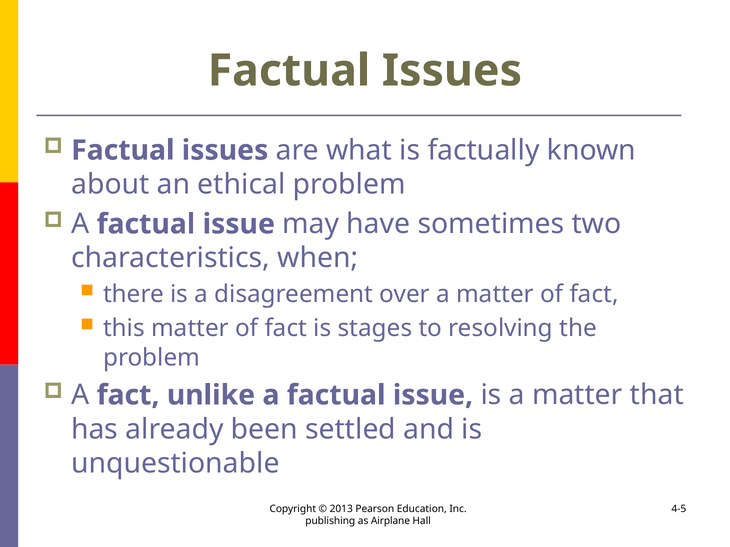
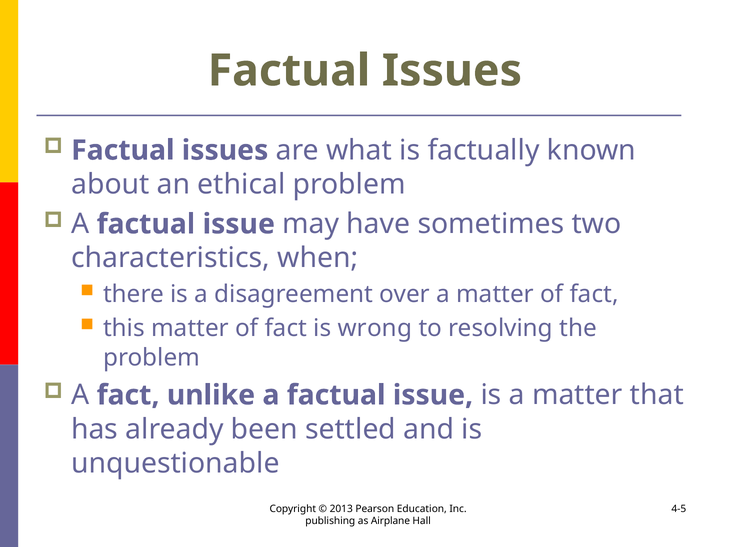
stages: stages -> wrong
